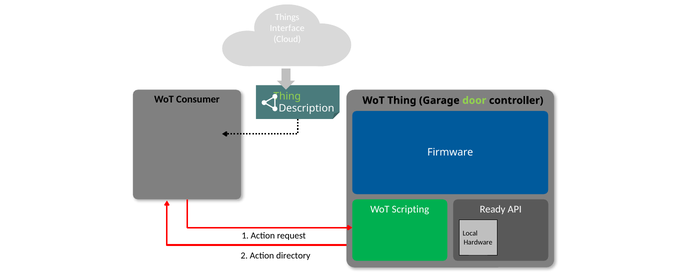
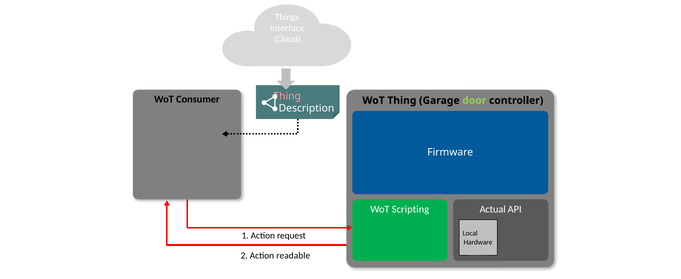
Thing at (287, 96) colour: light green -> pink
Ready: Ready -> Actual
directory: directory -> readable
